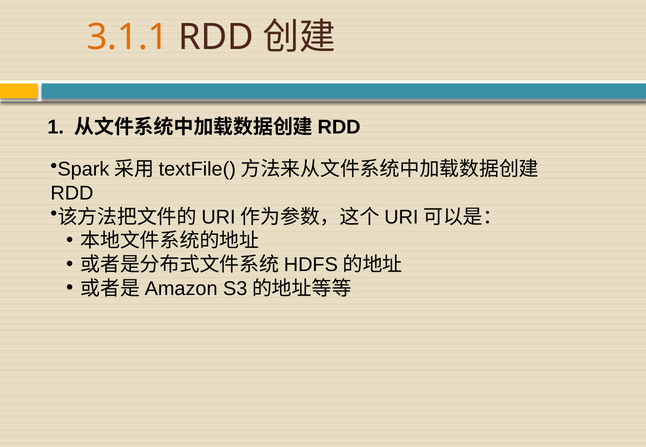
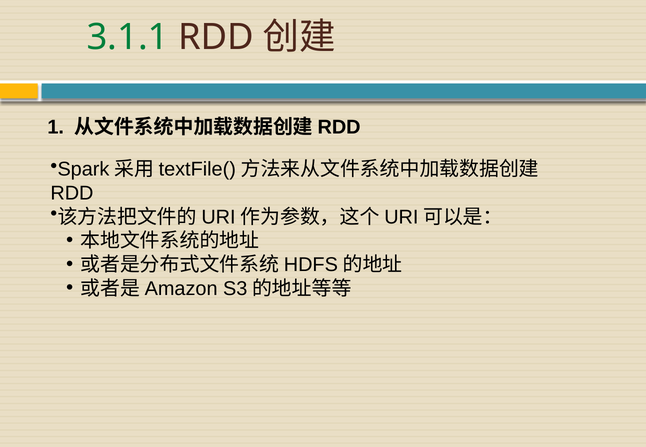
3.1.1 colour: orange -> green
